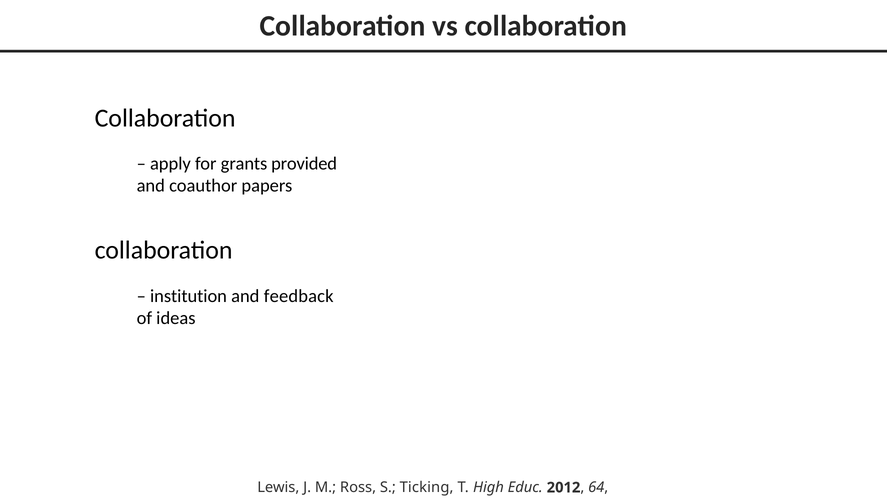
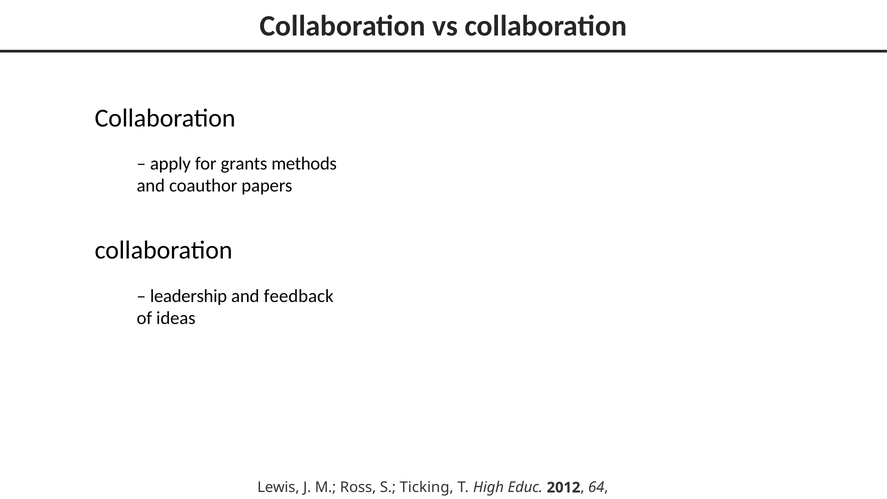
provided: provided -> methods
institution: institution -> leadership
